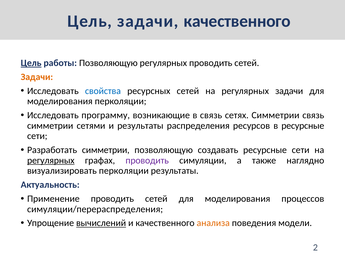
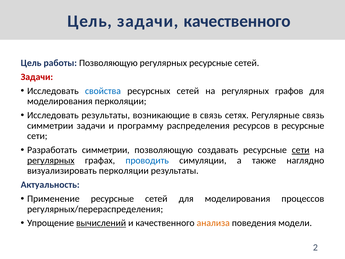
Цель at (31, 63) underline: present -> none
регулярных проводить: проводить -> ресурсные
Задачи at (37, 77) colour: orange -> red
регулярных задачи: задачи -> графов
Исследовать программу: программу -> результаты
сетях Симметрии: Симметрии -> Регулярные
симметрии сетями: сетями -> задачи
и результаты: результаты -> программу
сети at (301, 150) underline: none -> present
проводить at (147, 160) colour: purple -> blue
Применение проводить: проводить -> ресурсные
симуляции/перераспределения: симуляции/перераспределения -> регулярных/перераспределения
